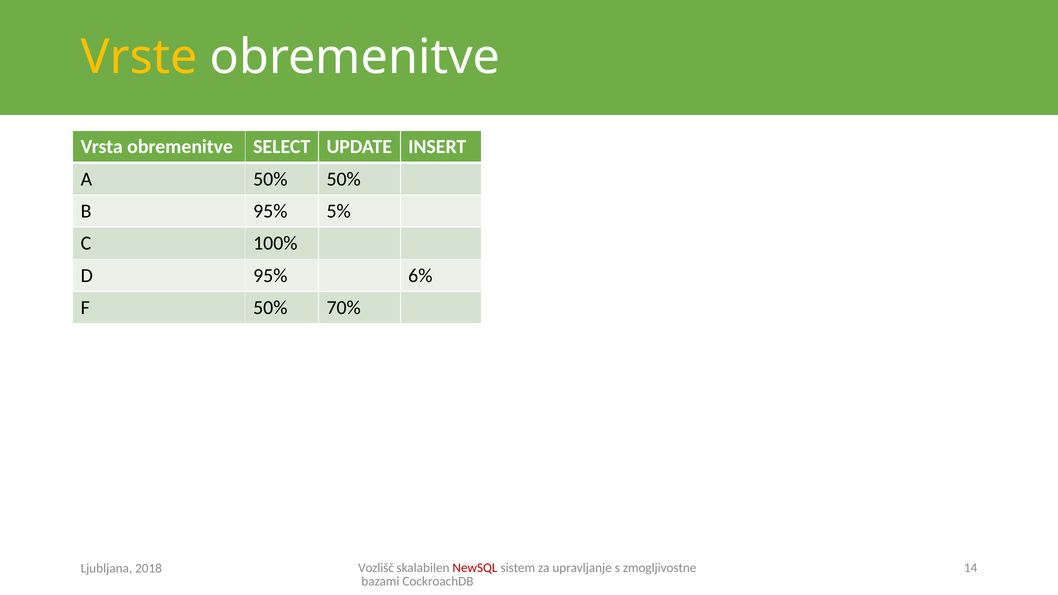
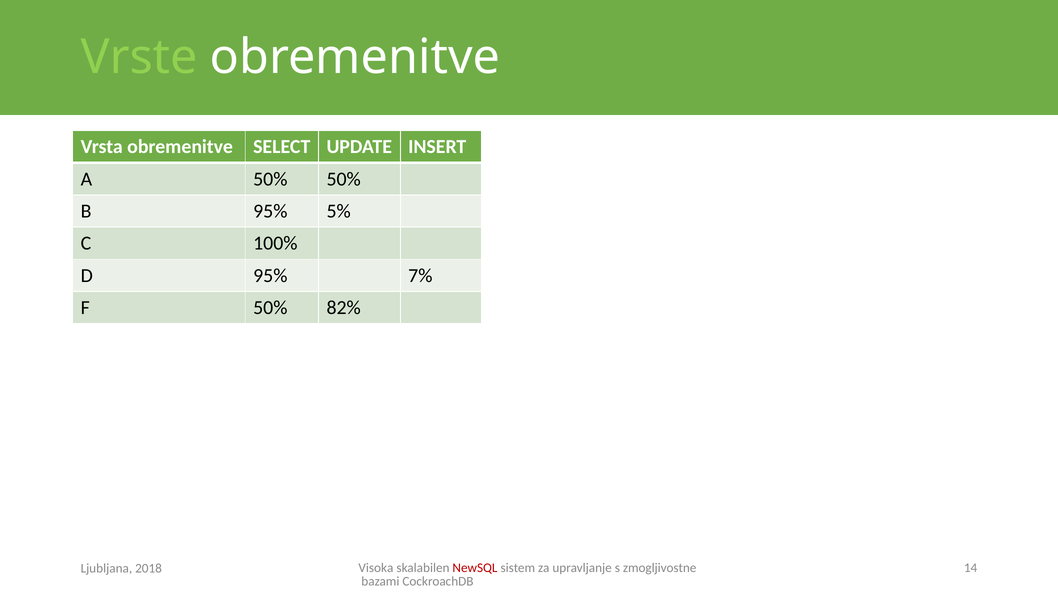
Vrste colour: yellow -> light green
6%: 6% -> 7%
70%: 70% -> 82%
Vozlišč: Vozlišč -> Visoka
